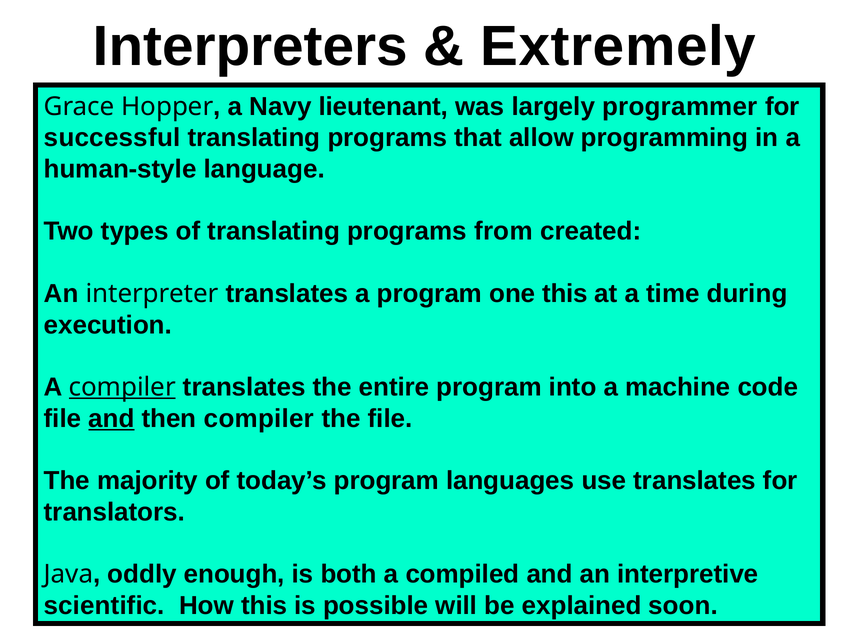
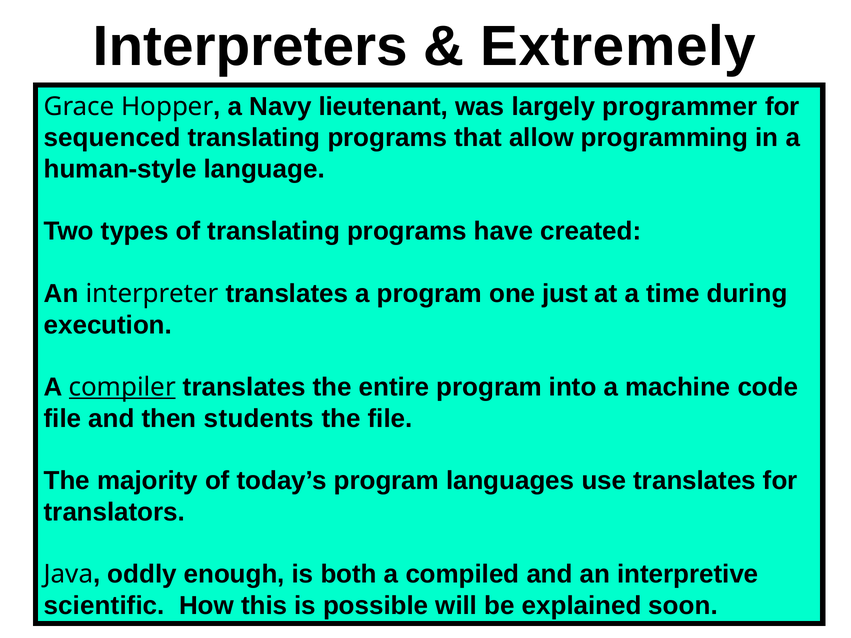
successful: successful -> sequenced
from: from -> have
one this: this -> just
and at (111, 419) underline: present -> none
then compiler: compiler -> students
